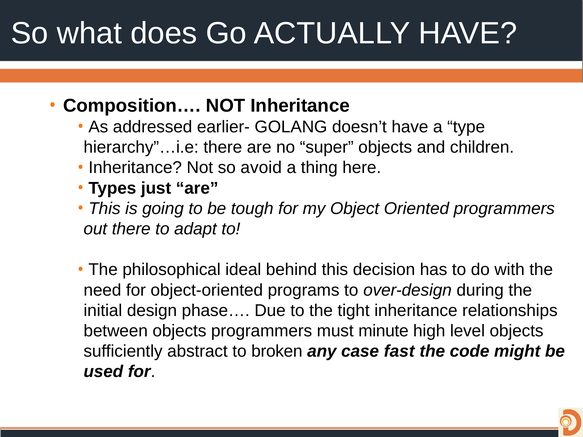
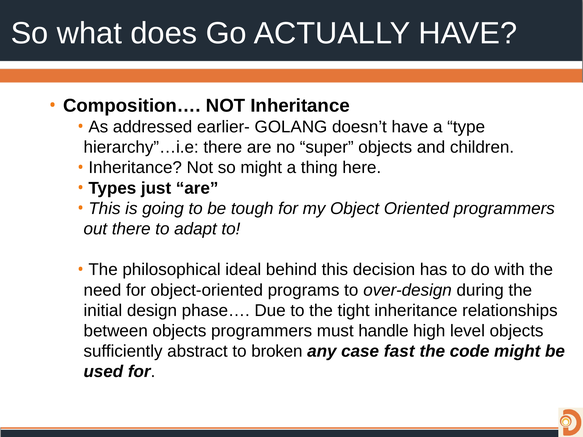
so avoid: avoid -> might
minute: minute -> handle
